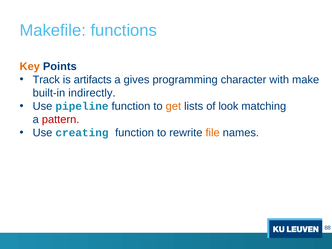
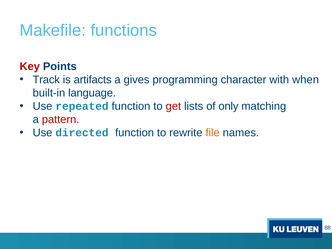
Key colour: orange -> red
make: make -> when
indirectly: indirectly -> language
pipeline: pipeline -> repeated
get colour: orange -> red
look: look -> only
creating: creating -> directed
